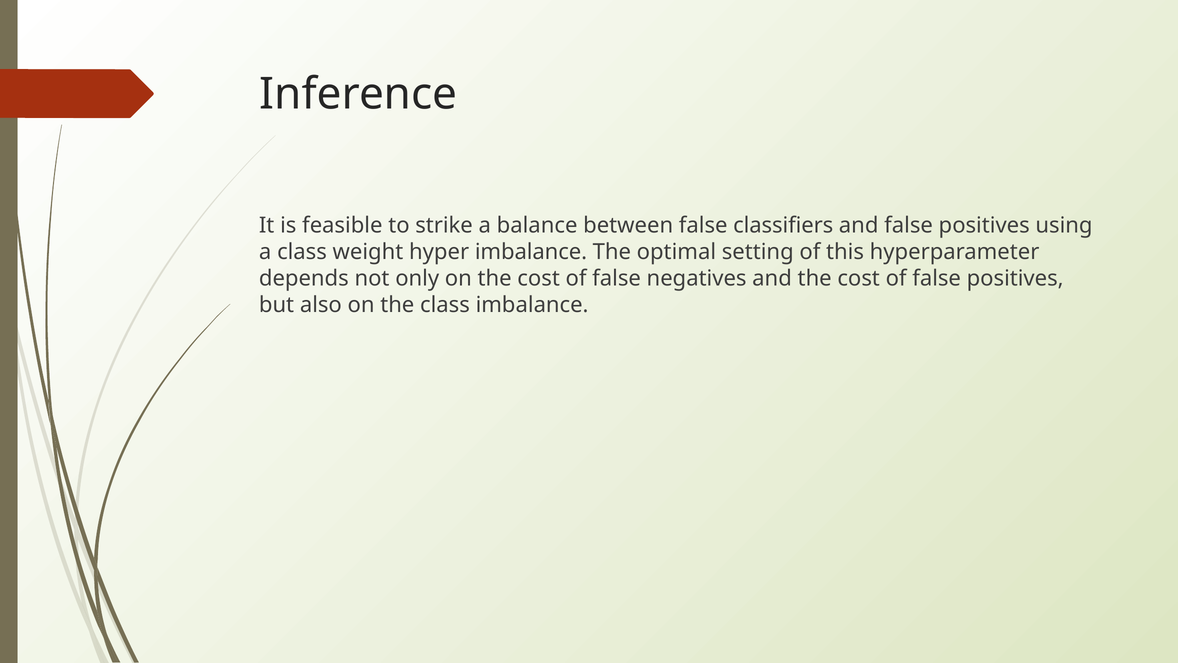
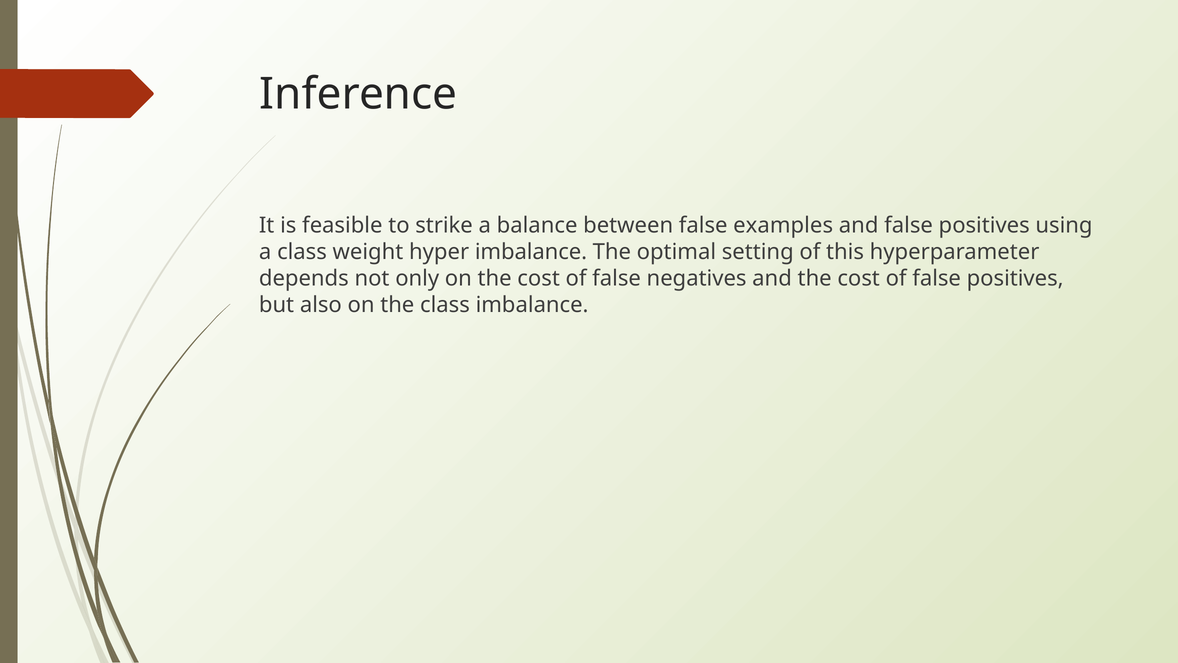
classifiers: classifiers -> examples
